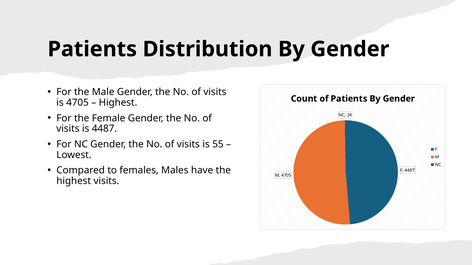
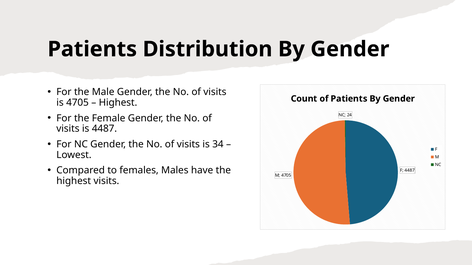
55: 55 -> 34
